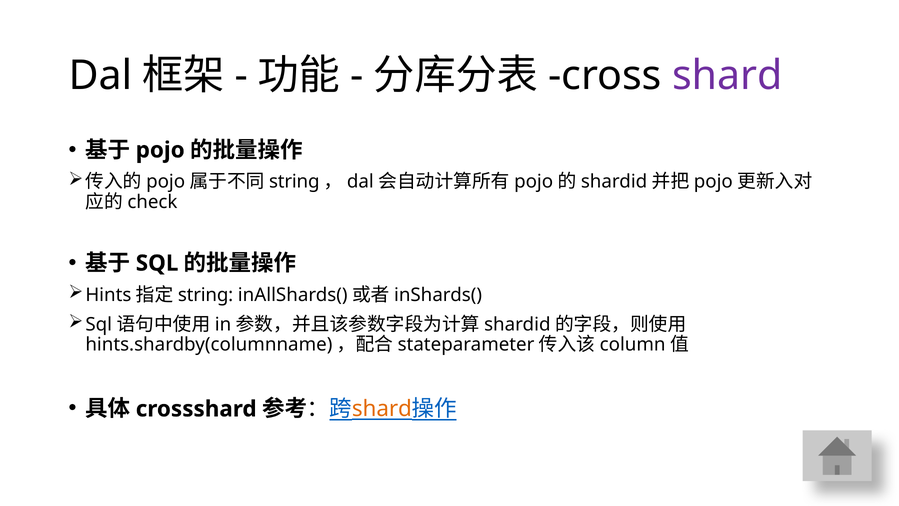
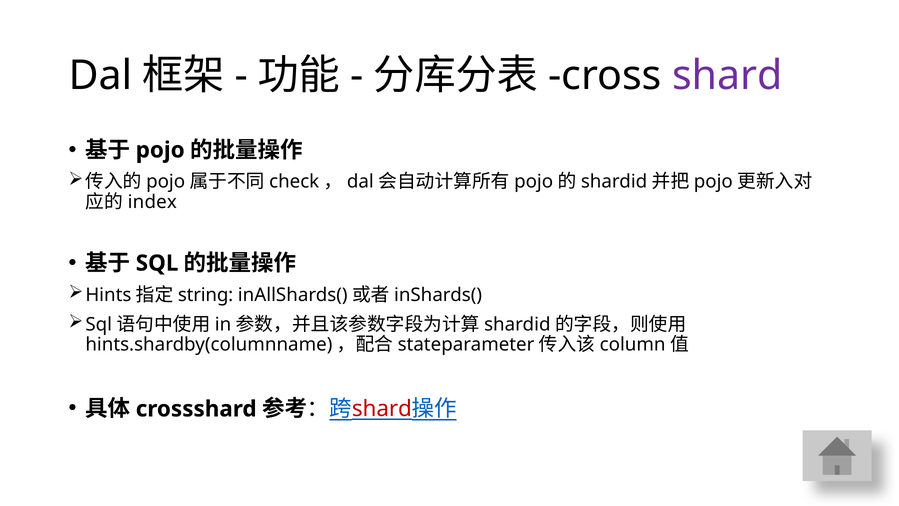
string at (294, 182): string -> check
check: check -> index
shard at (382, 409) colour: orange -> red
